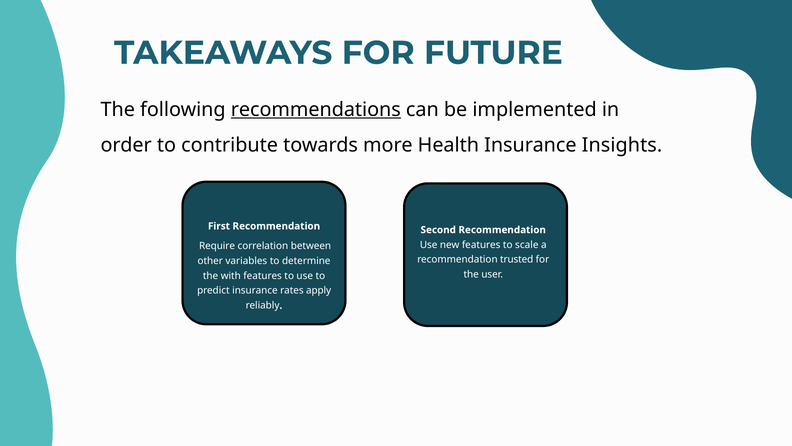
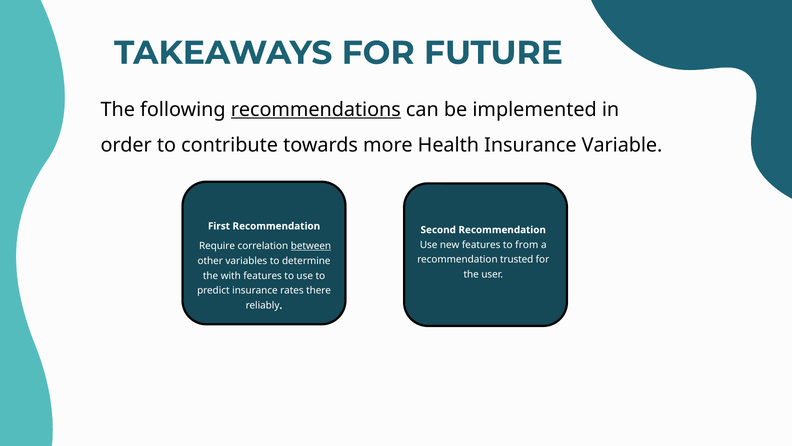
Insights: Insights -> Variable
scale: scale -> from
between underline: none -> present
apply: apply -> there
